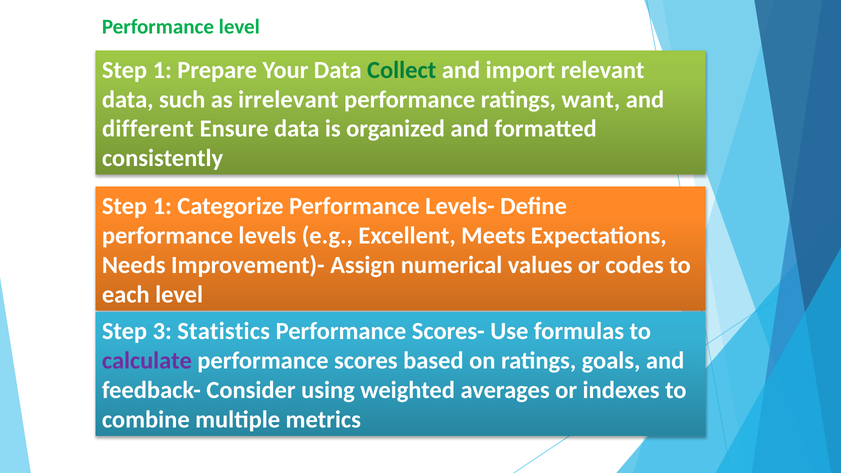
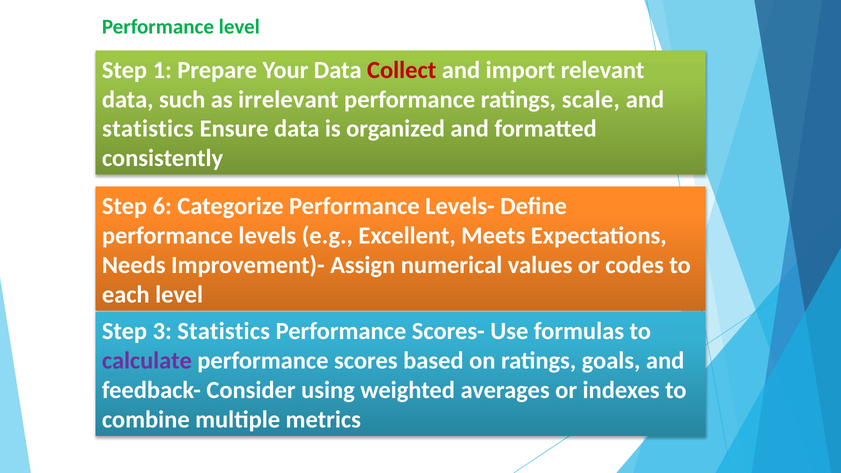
Collect colour: green -> red
want: want -> scale
different at (148, 129): different -> statistics
1 at (162, 206): 1 -> 6
